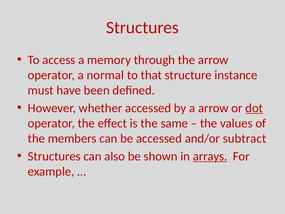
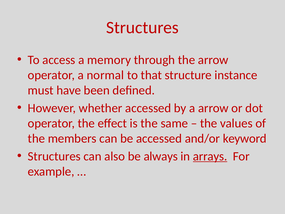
dot underline: present -> none
subtract: subtract -> keyword
shown: shown -> always
